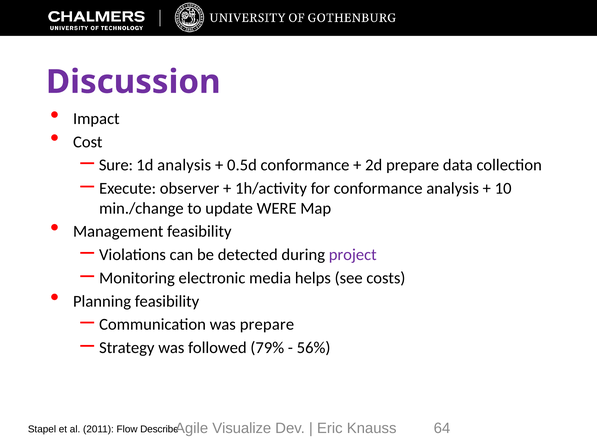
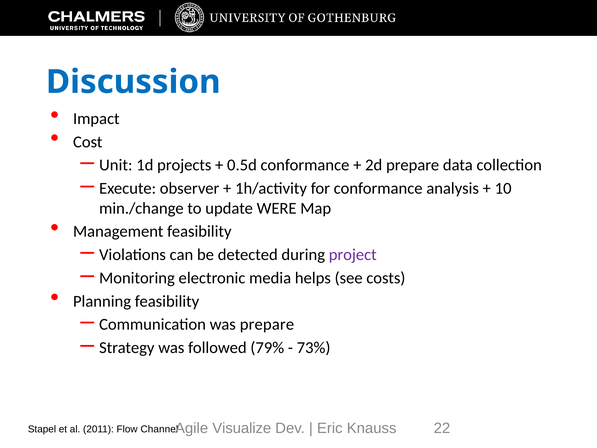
Discussion colour: purple -> blue
Sure: Sure -> Unit
1d analysis: analysis -> projects
56%: 56% -> 73%
64: 64 -> 22
Describe: Describe -> Channel
